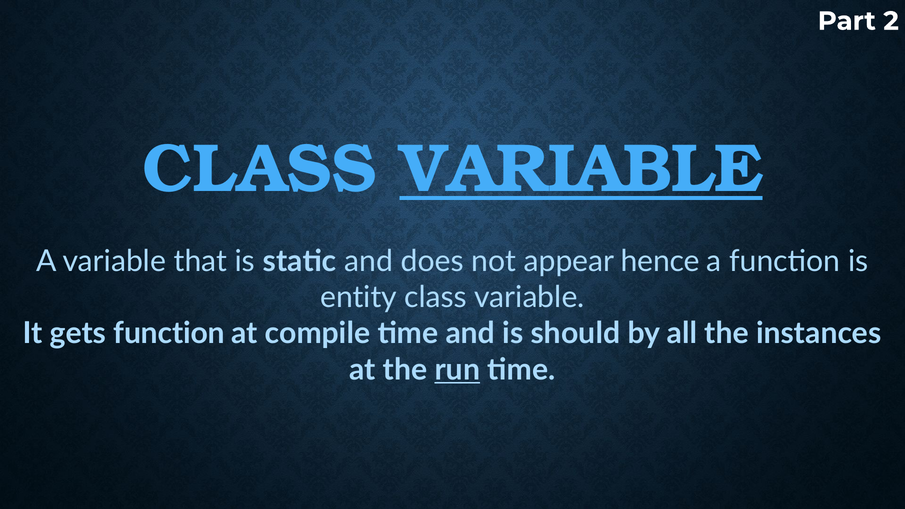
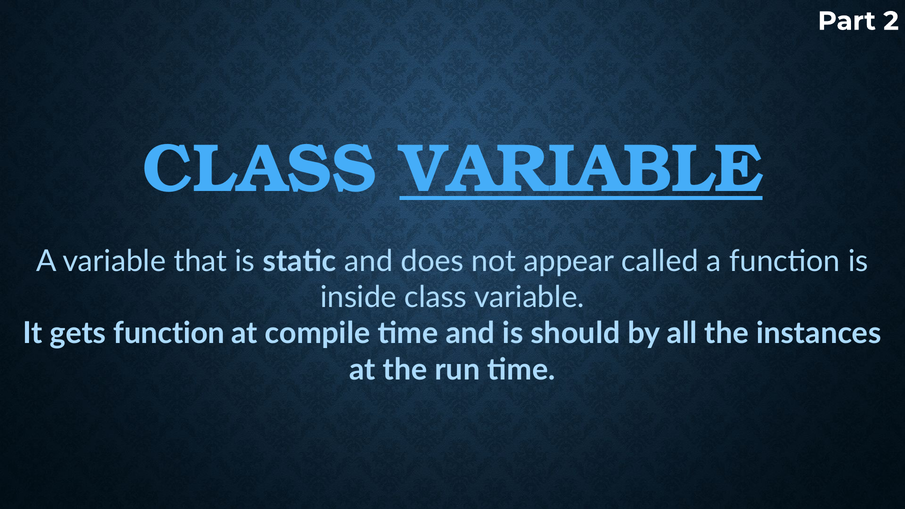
hence: hence -> called
entity: entity -> inside
run underline: present -> none
